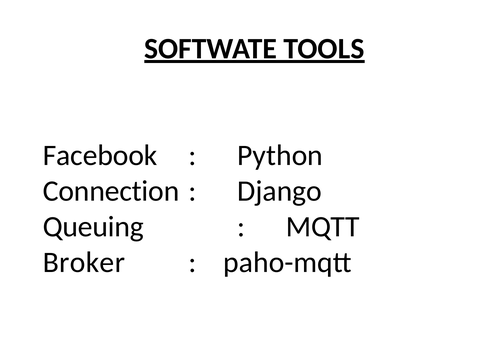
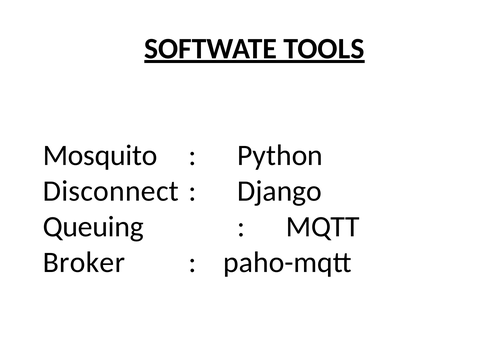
Facebook: Facebook -> Mosquito
Connection: Connection -> Disconnect
